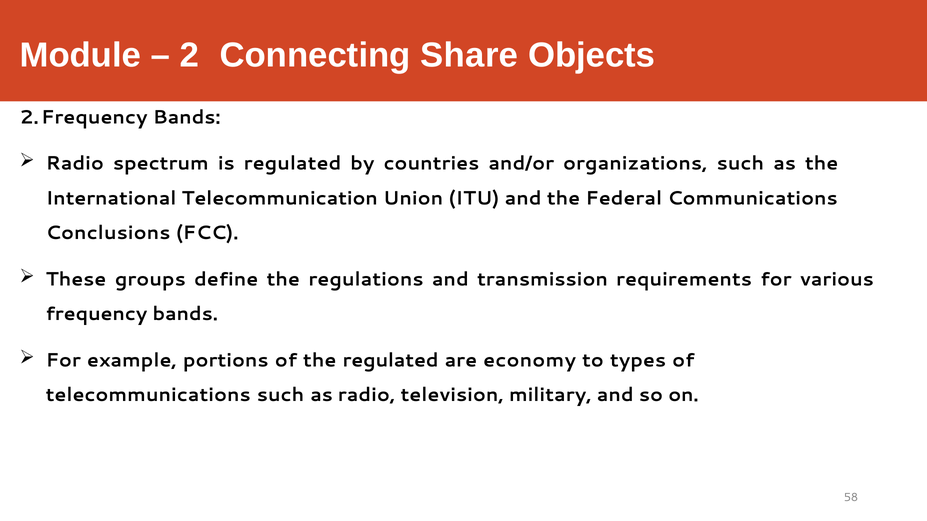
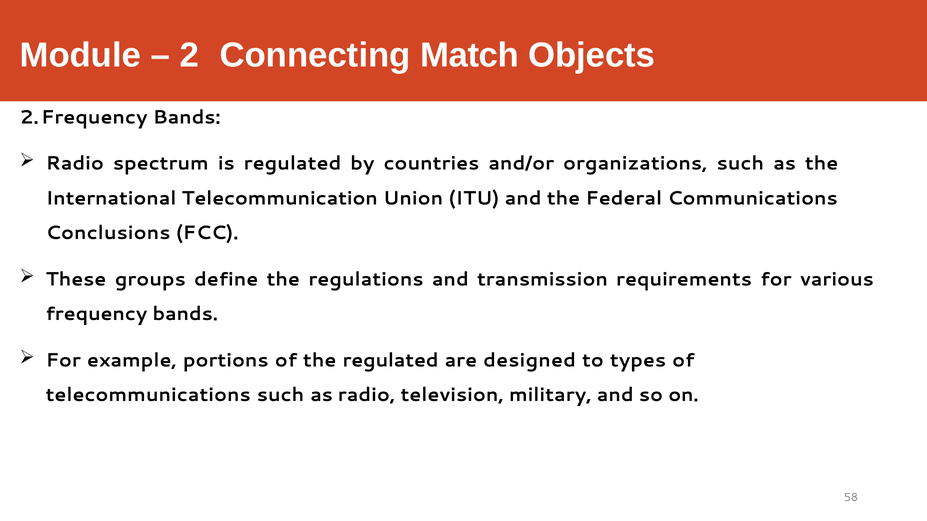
Share: Share -> Match
economy: economy -> designed
